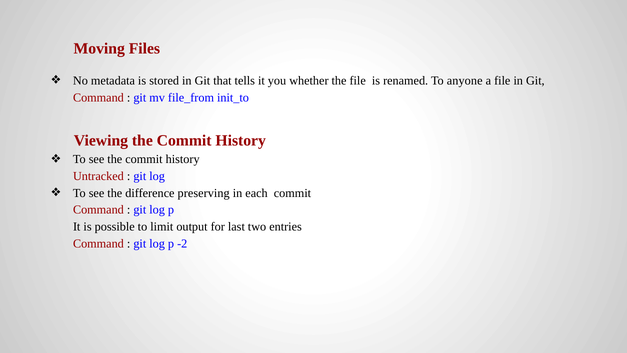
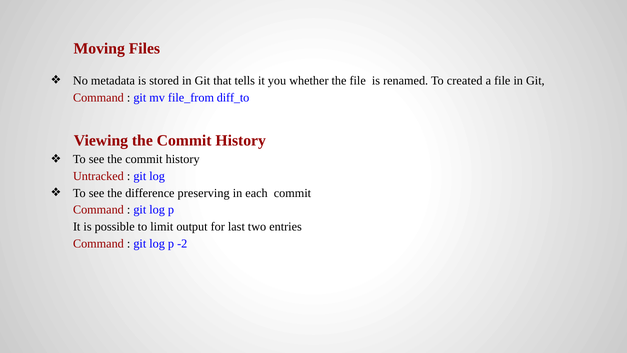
anyone: anyone -> created
init_to: init_to -> diff_to
